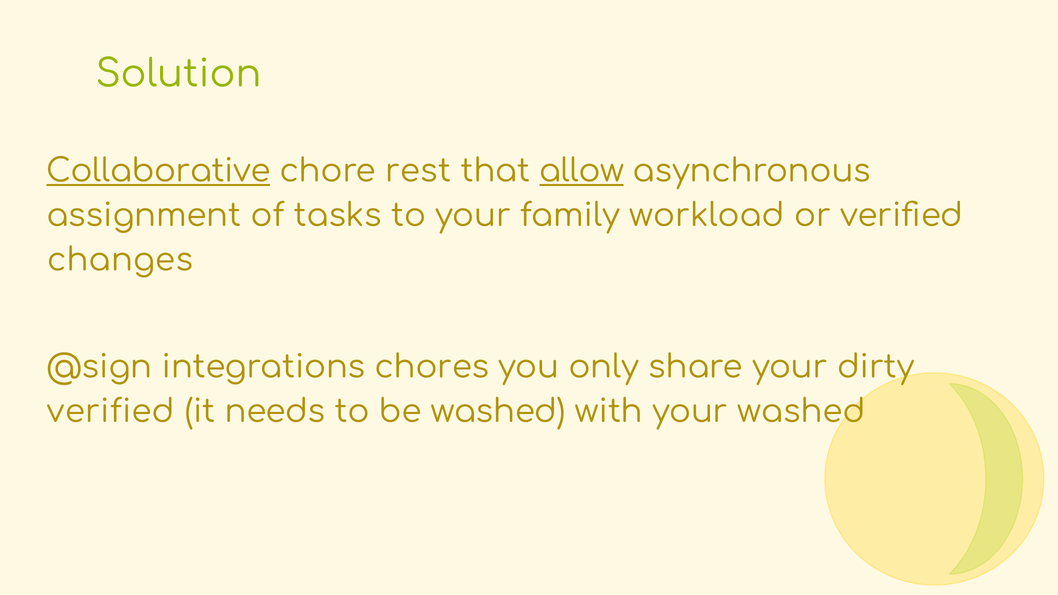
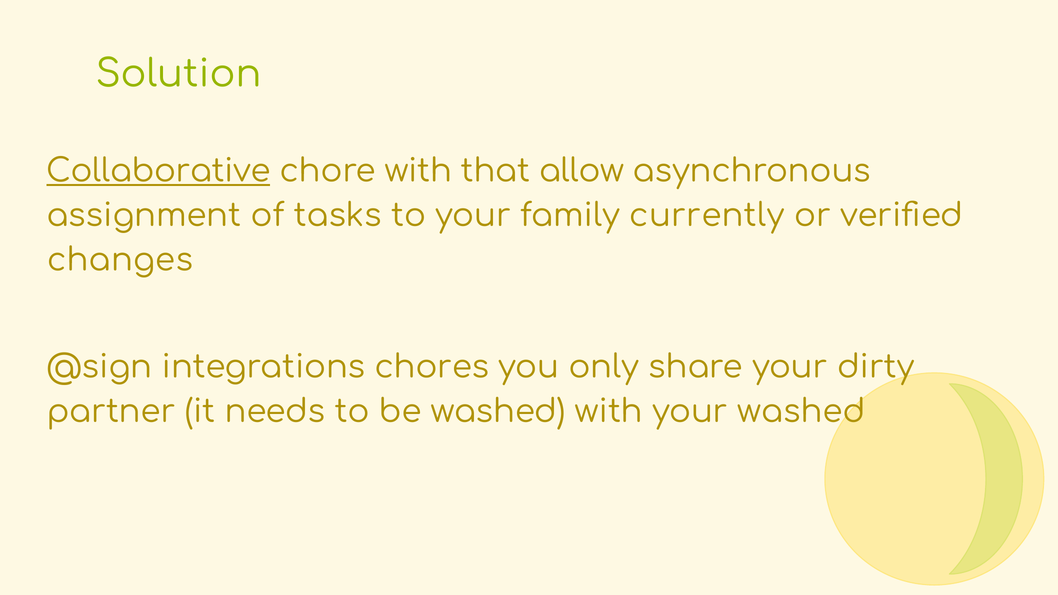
chore rest: rest -> with
allow underline: present -> none
workload: workload -> currently
verified at (111, 412): verified -> partner
